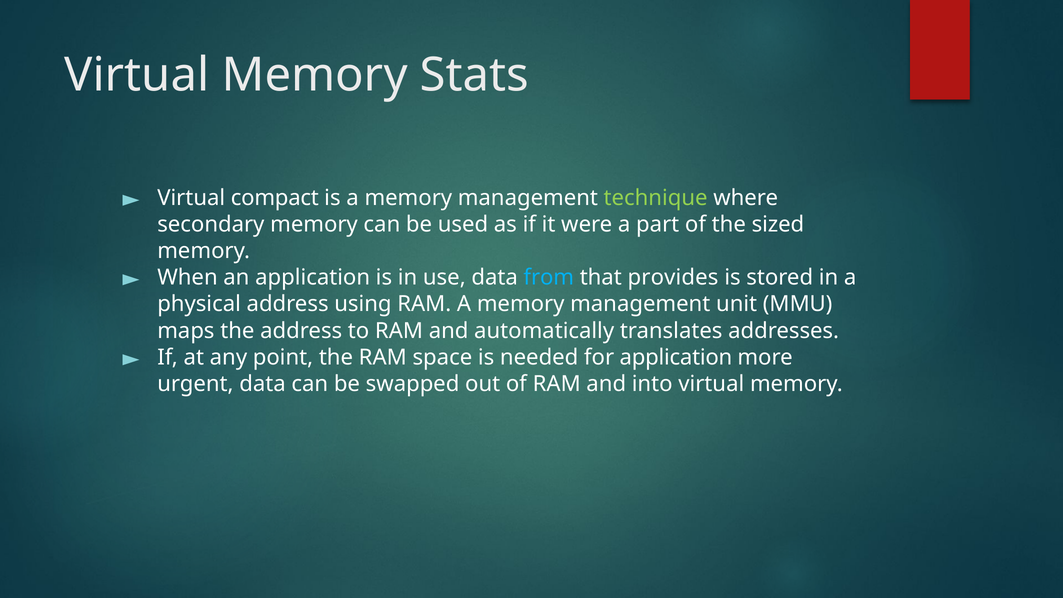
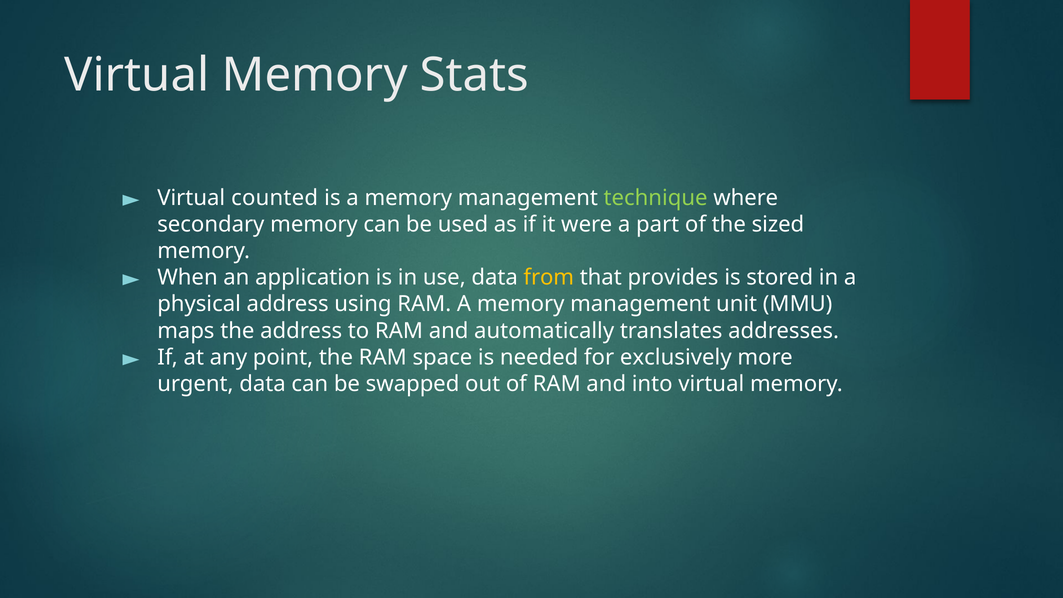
compact: compact -> counted
from colour: light blue -> yellow
for application: application -> exclusively
